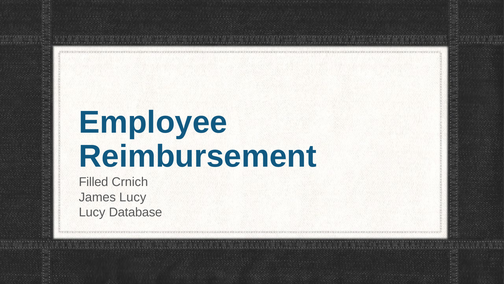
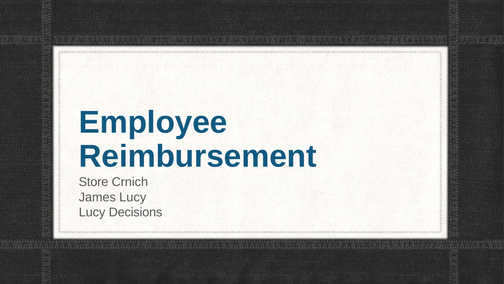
Filled: Filled -> Store
Database: Database -> Decisions
